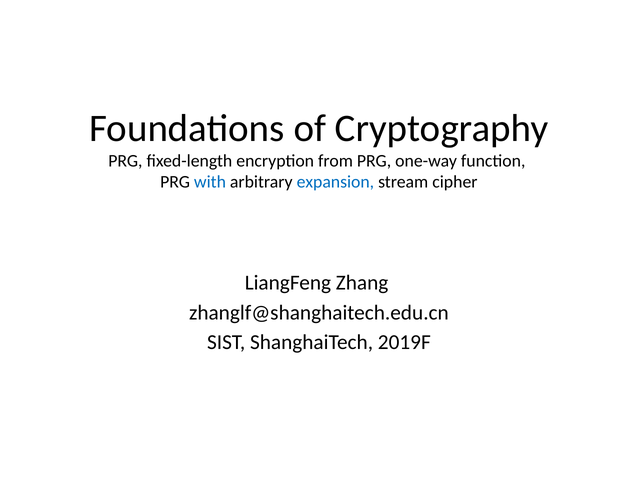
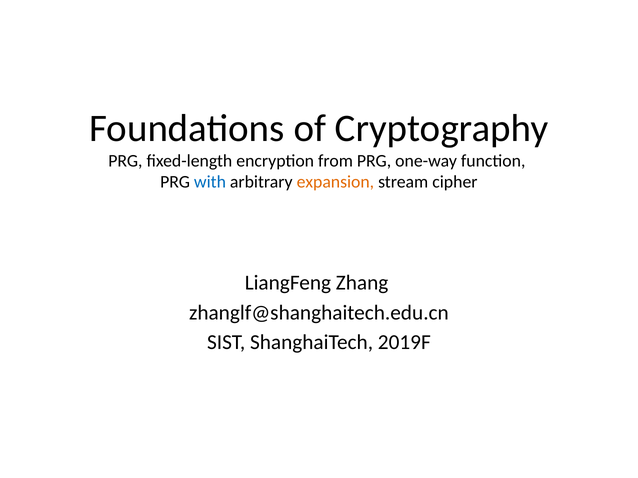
expansion colour: blue -> orange
